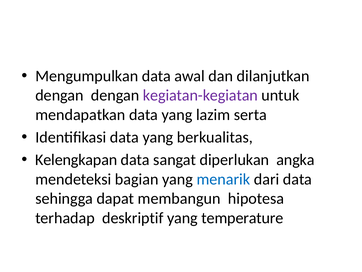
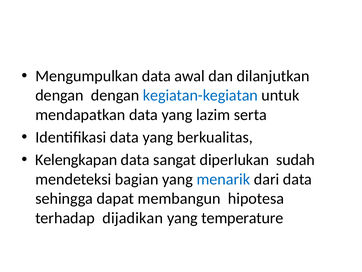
kegiatan-kegiatan colour: purple -> blue
angka: angka -> sudah
deskriptif: deskriptif -> dijadikan
